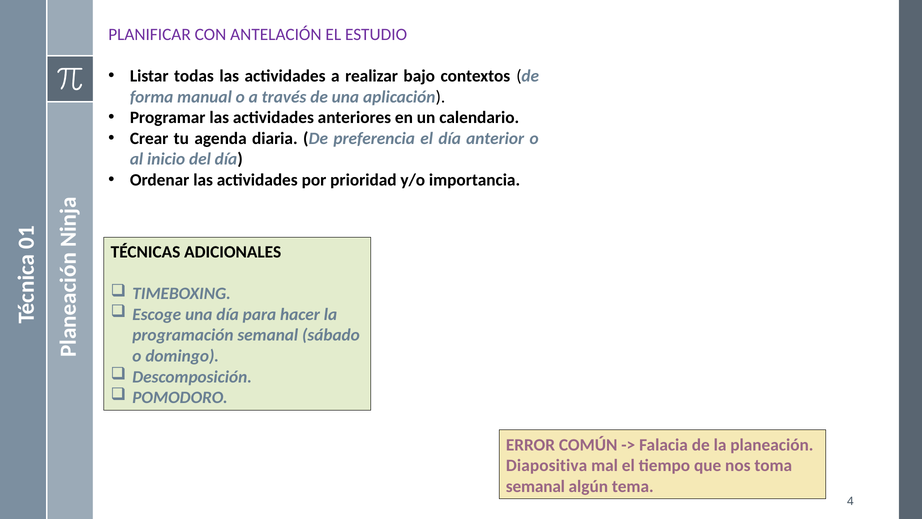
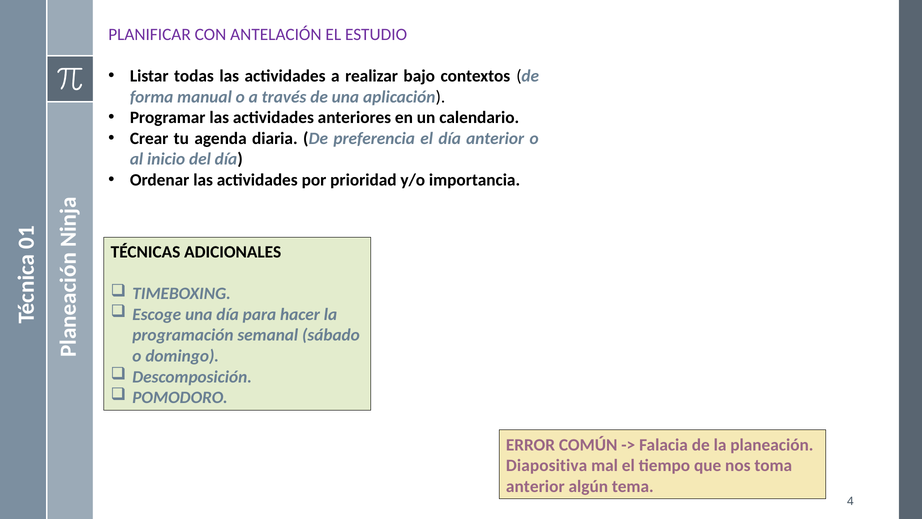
semanal at (535, 486): semanal -> anterior
